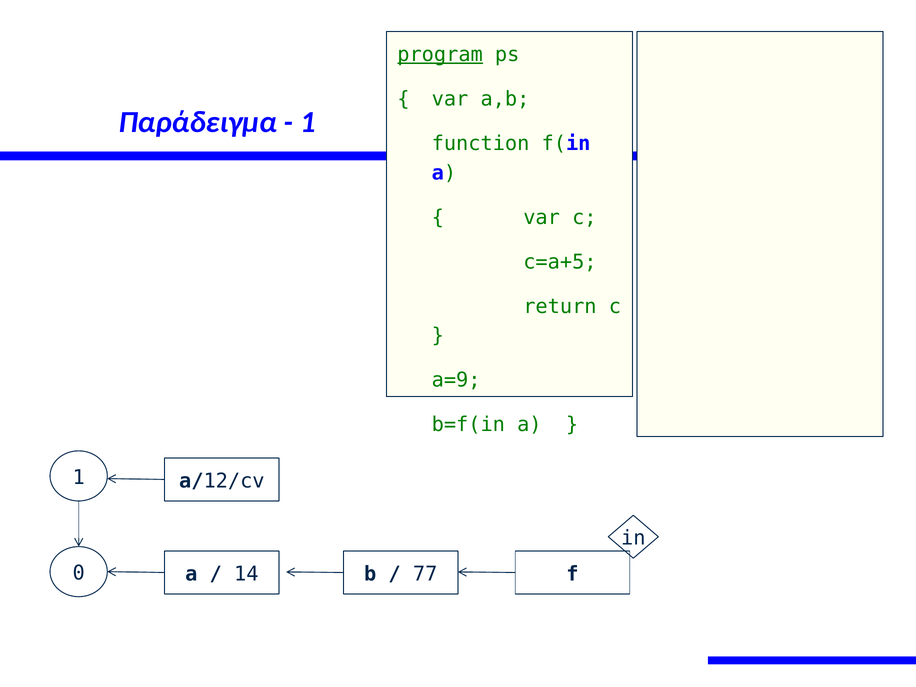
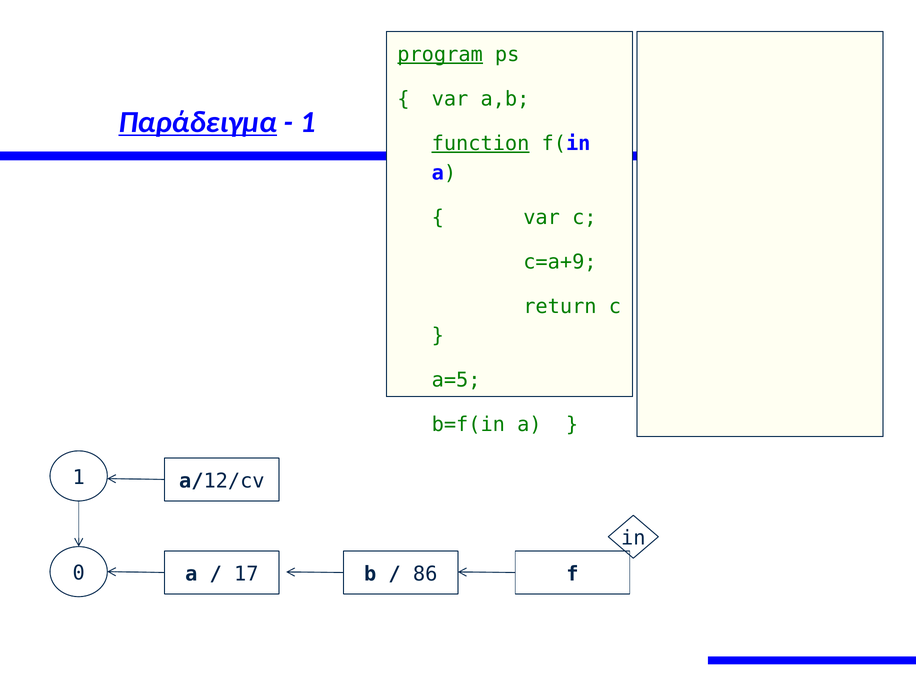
Παράδειγμα underline: none -> present
function underline: none -> present
c=a+5: c=a+5 -> c=a+9
a=9: a=9 -> a=5
14: 14 -> 17
77: 77 -> 86
